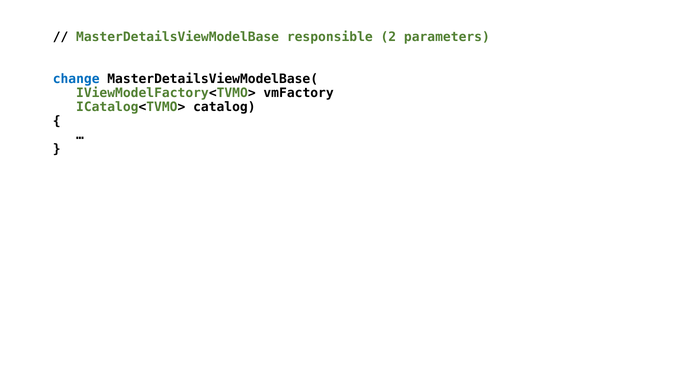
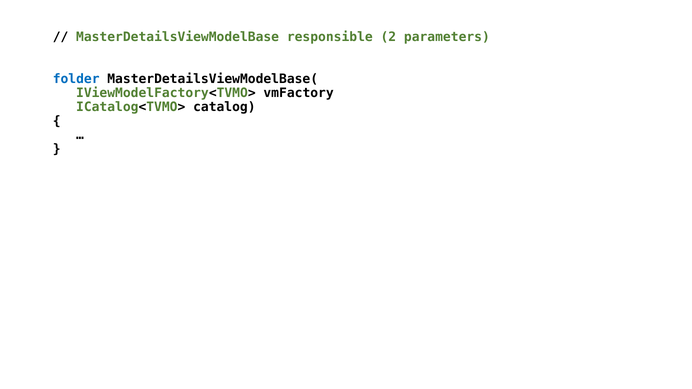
change: change -> folder
